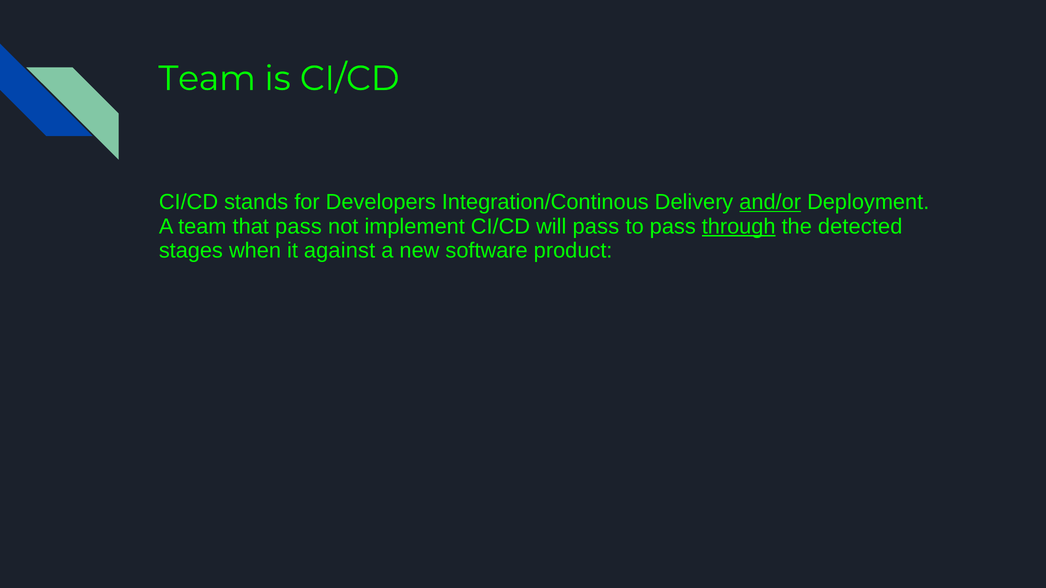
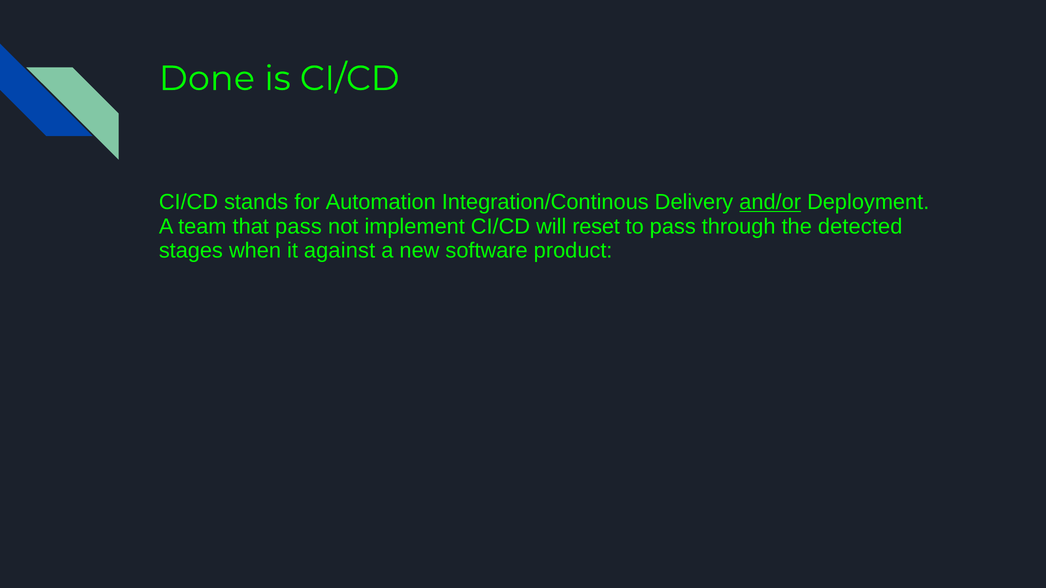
Team at (207, 79): Team -> Done
Developers: Developers -> Automation
will pass: pass -> reset
through underline: present -> none
